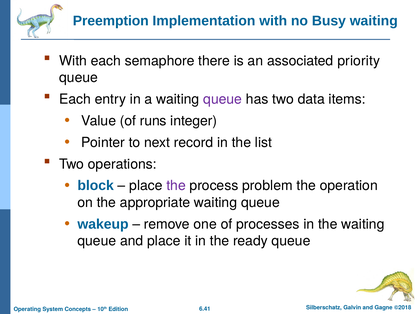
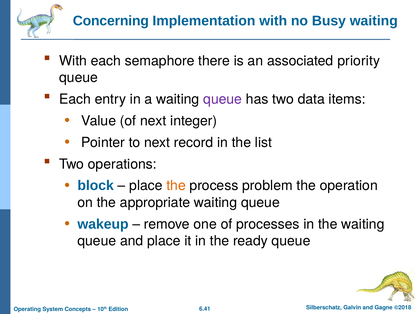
Preemption: Preemption -> Concerning
of runs: runs -> next
the at (176, 185) colour: purple -> orange
